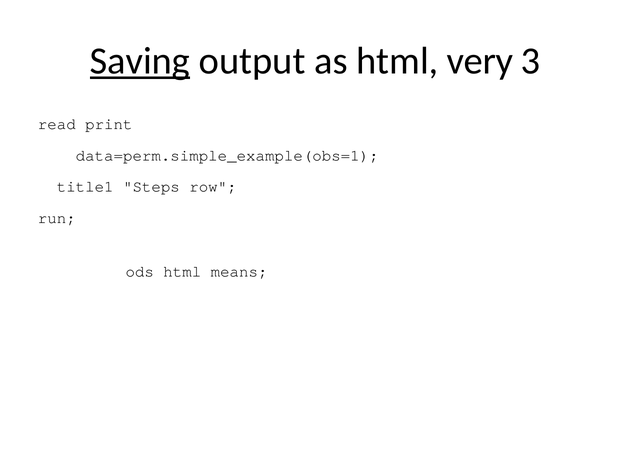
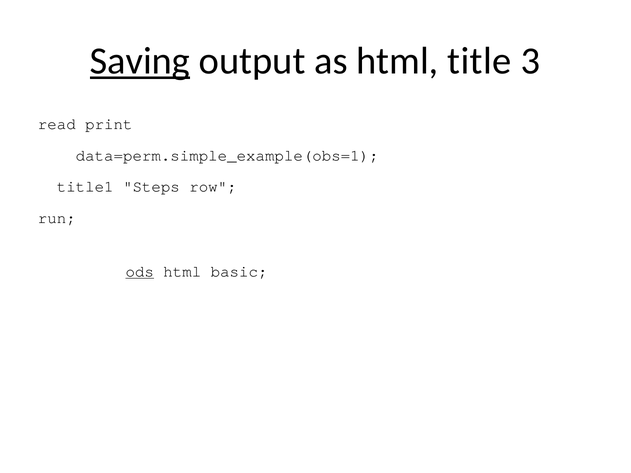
very: very -> title
ods underline: none -> present
means: means -> basic
